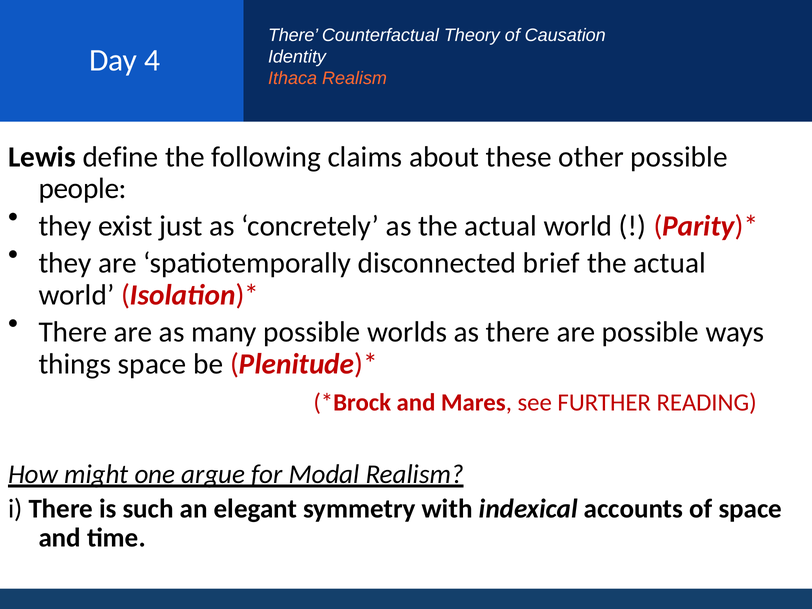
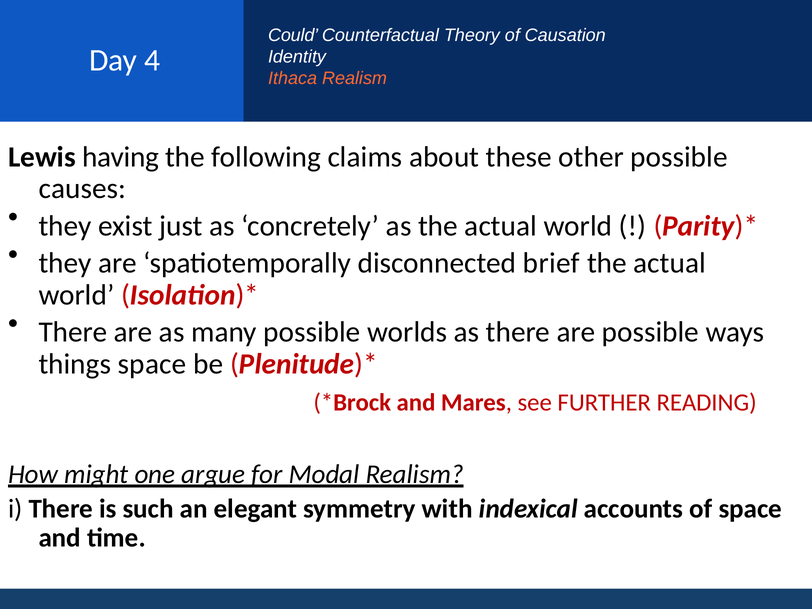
There at (293, 35): There -> Could
define: define -> having
people: people -> causes
